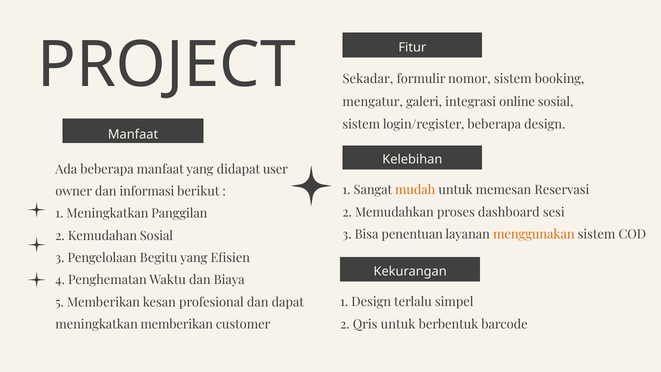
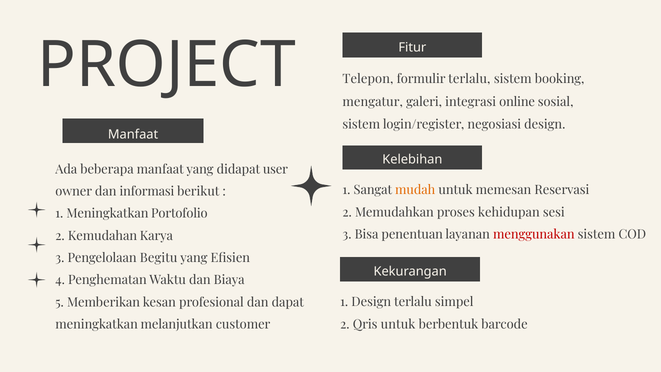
Sekadar: Sekadar -> Telepon
formulir nomor: nomor -> terlalu
login/register beberapa: beberapa -> negosiasi
dashboard: dashboard -> kehidupan
Panggilan: Panggilan -> Portofolio
menggunakan colour: orange -> red
Kemudahan Sosial: Sosial -> Karya
meningkatkan memberikan: memberikan -> melanjutkan
